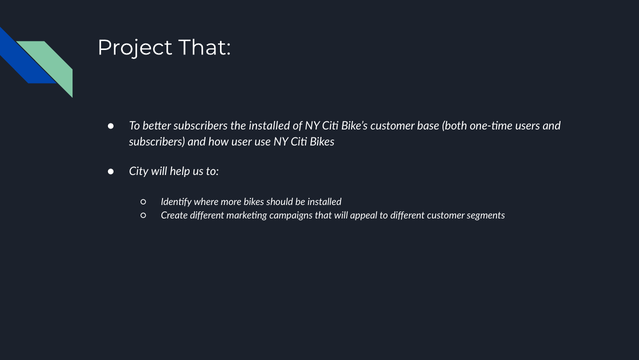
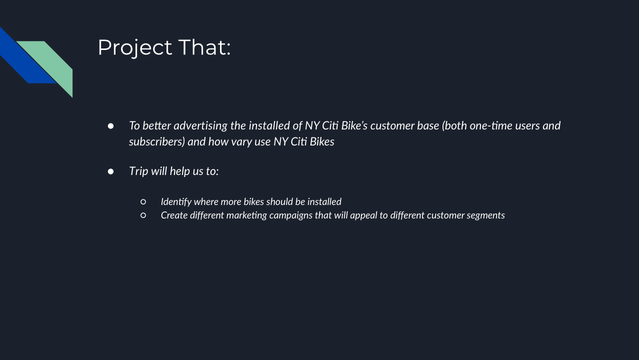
better subscribers: subscribers -> advertising
user: user -> vary
City: City -> Trip
